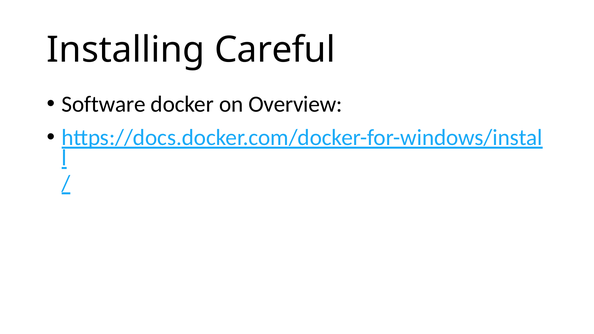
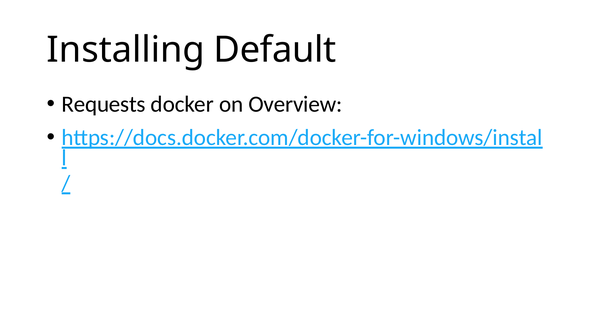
Careful: Careful -> Default
Software: Software -> Requests
